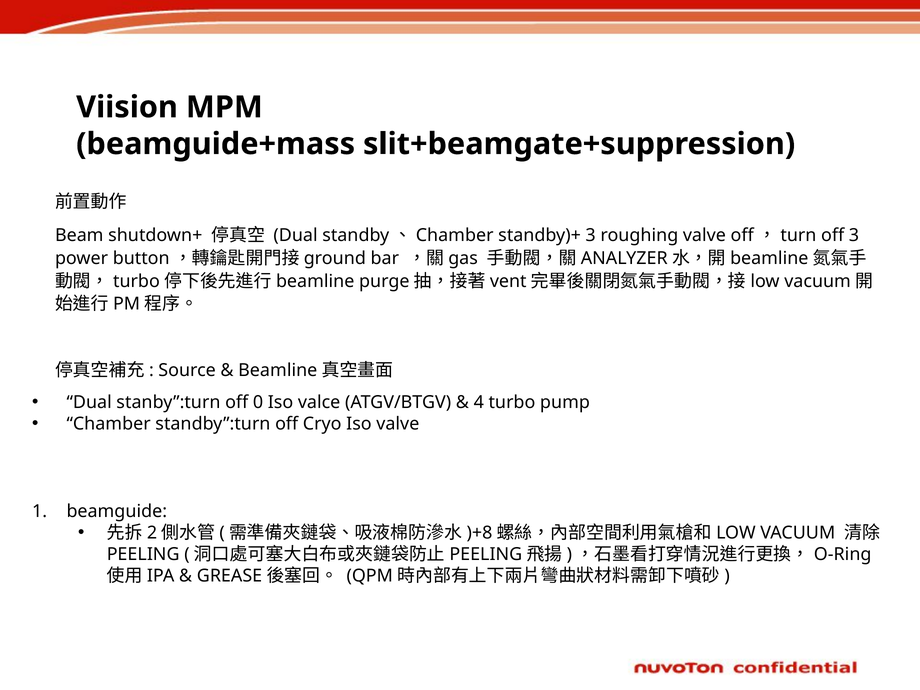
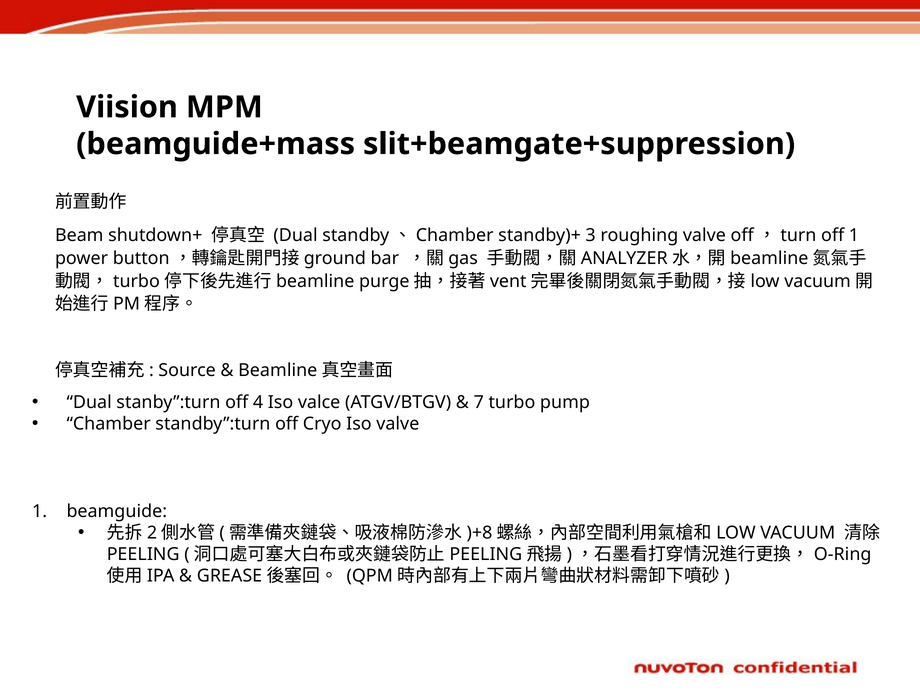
off 3: 3 -> 1
0: 0 -> 4
4: 4 -> 7
